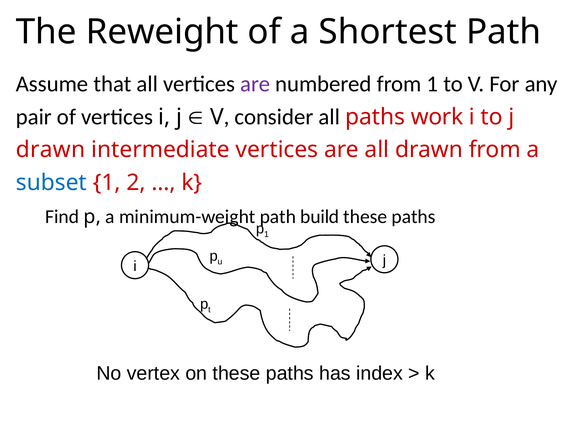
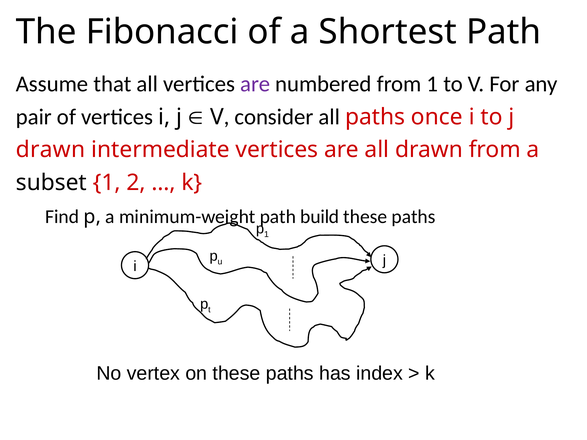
Reweight: Reweight -> Fibonacci
work: work -> once
subset colour: blue -> black
